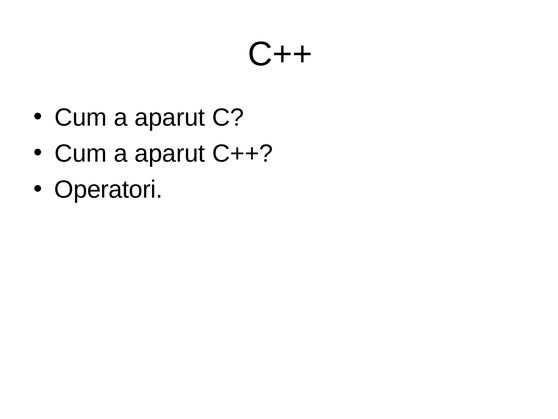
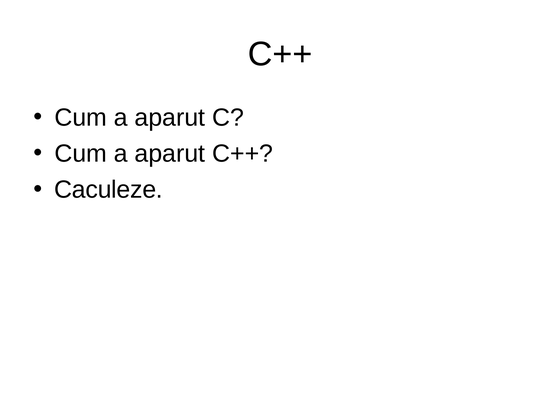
Operatori: Operatori -> Caculeze
